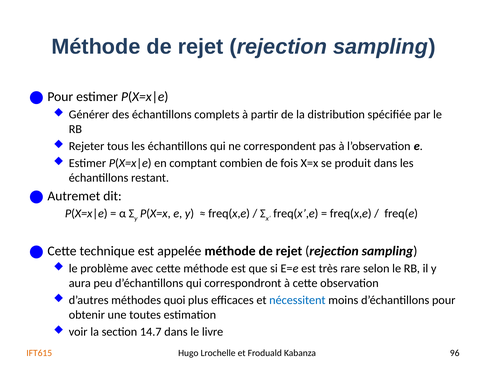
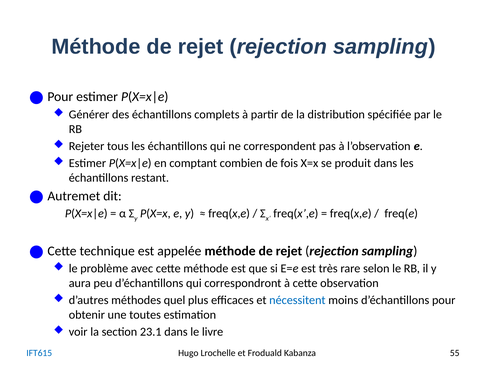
quoi: quoi -> quel
14.7: 14.7 -> 23.1
IFT615 colour: orange -> blue
96: 96 -> 55
